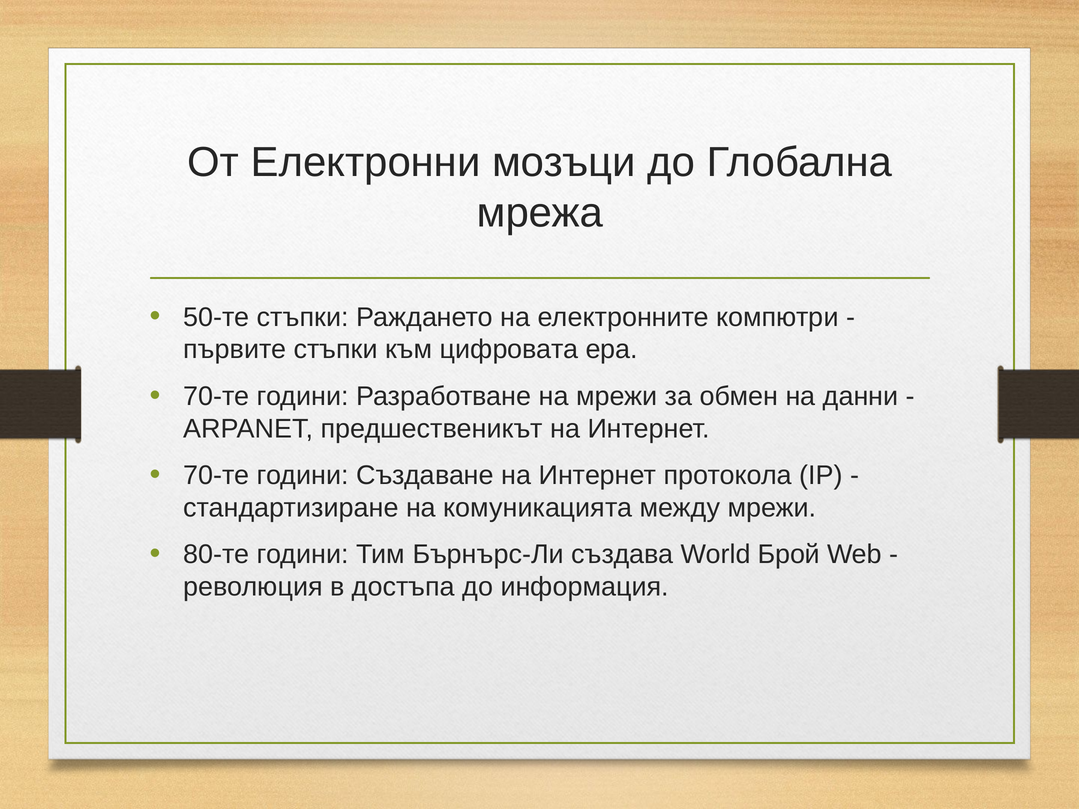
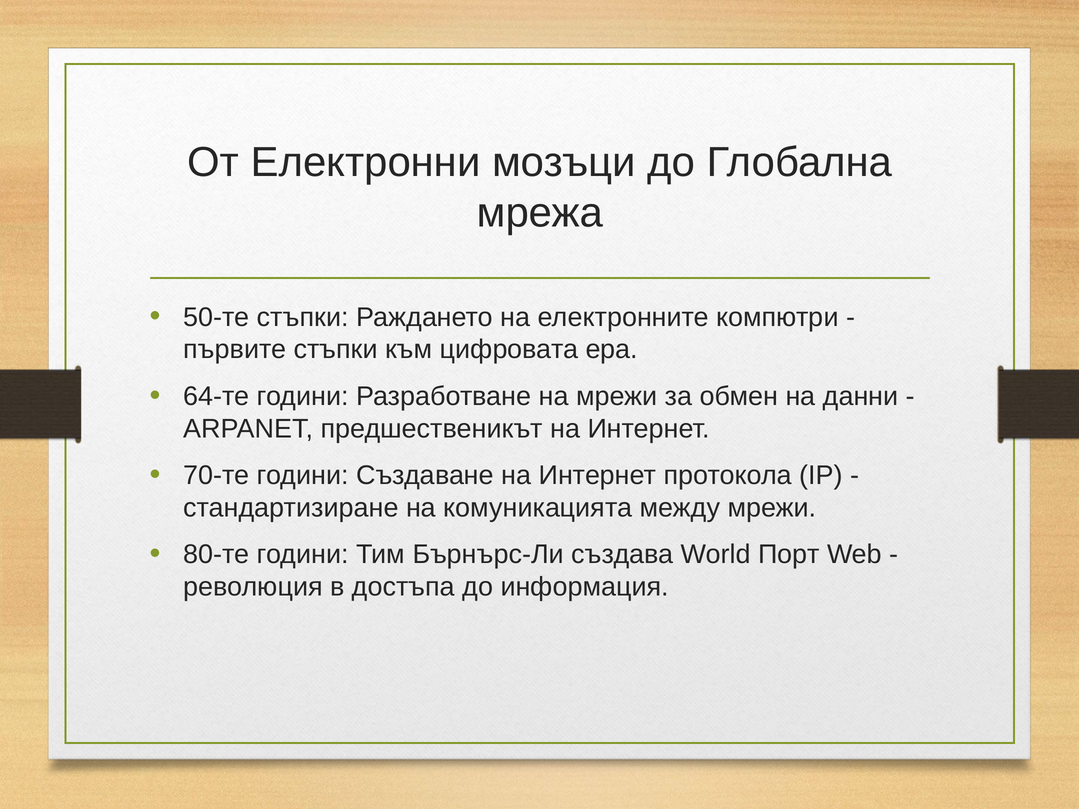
70-те at (216, 396): 70-те -> 64-те
Брой: Брой -> Порт
